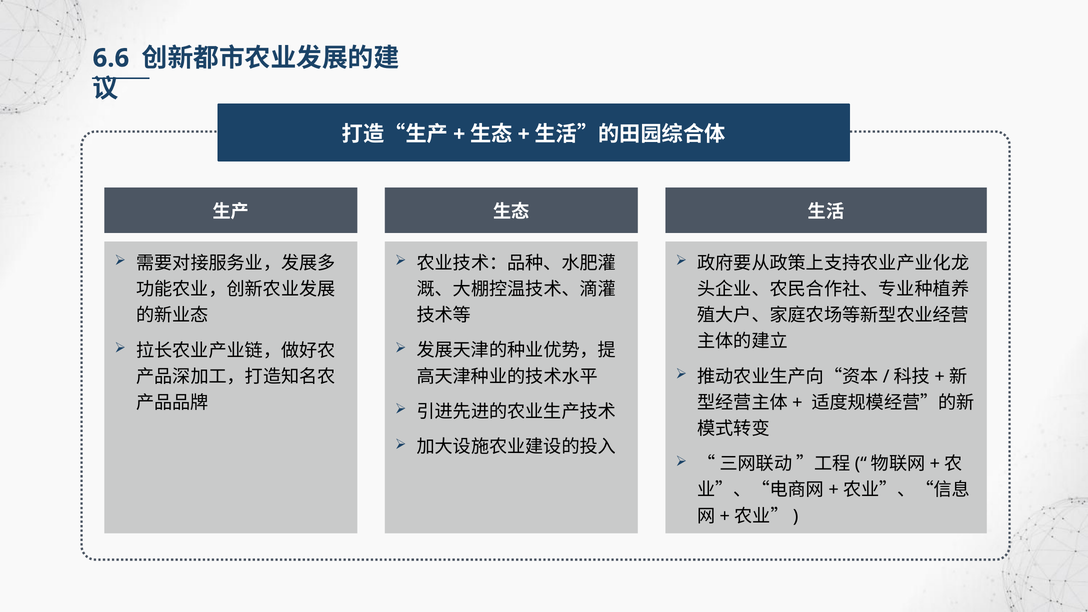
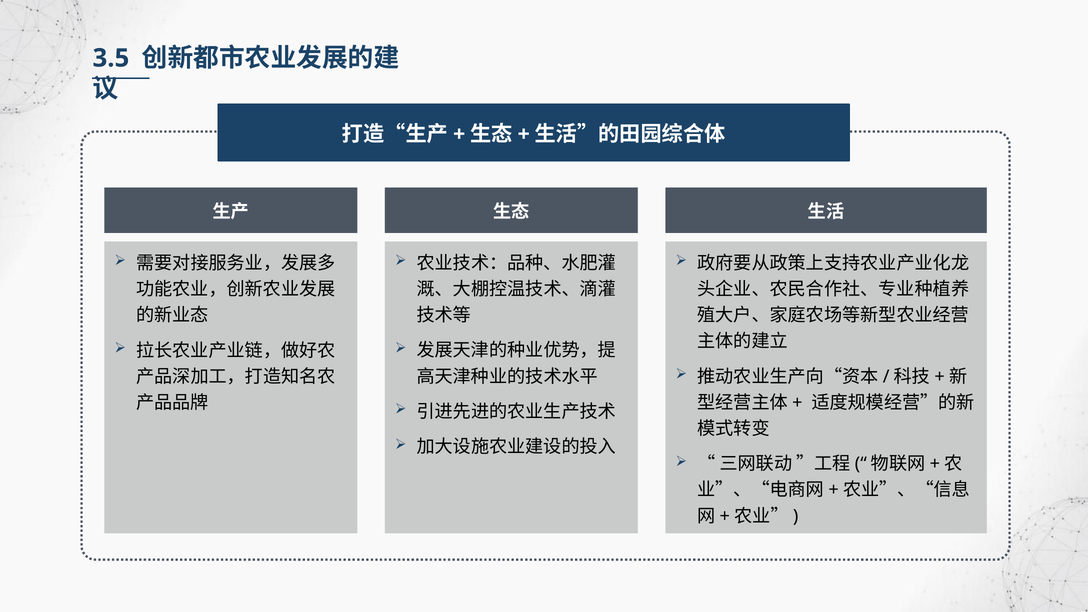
6.6: 6.6 -> 3.5
